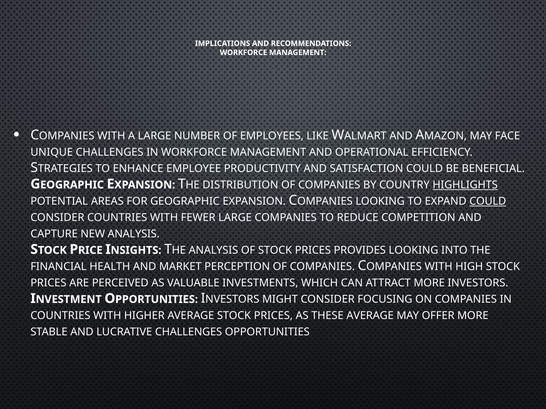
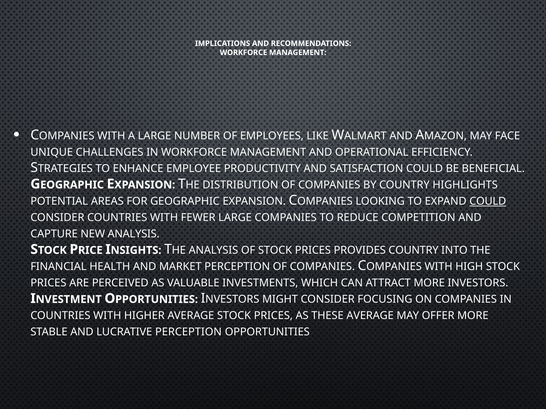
HIGHLIGHTS underline: present -> none
PROVIDES LOOKING: LOOKING -> COUNTRY
LUCRATIVE CHALLENGES: CHALLENGES -> PERCEPTION
